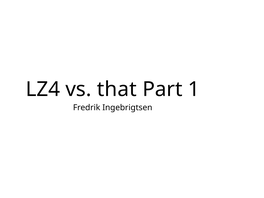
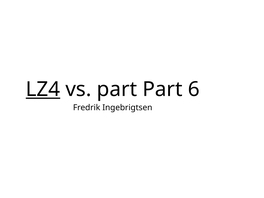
LZ4 underline: none -> present
vs that: that -> part
1: 1 -> 6
